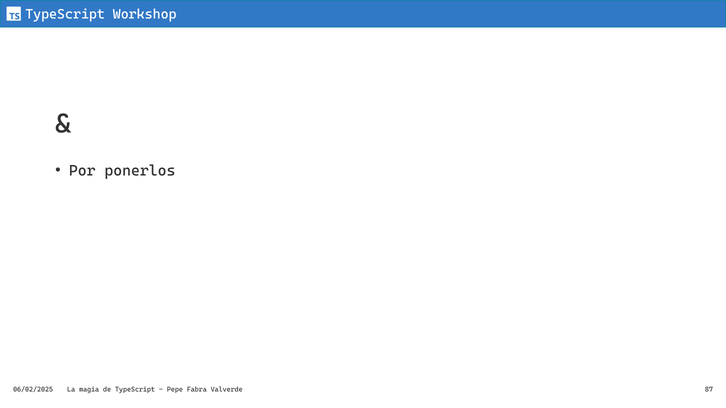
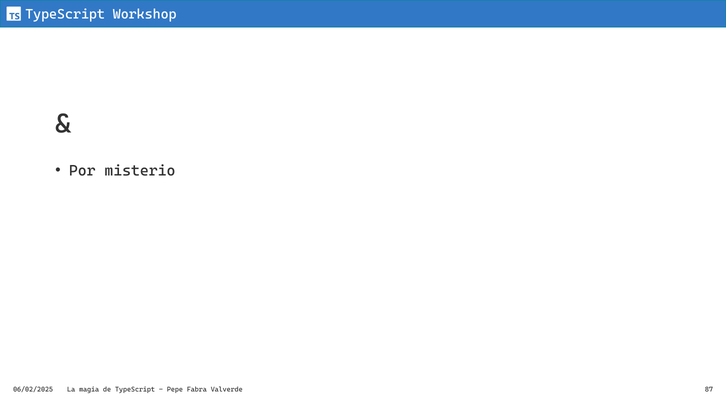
ponerlos: ponerlos -> misterio
